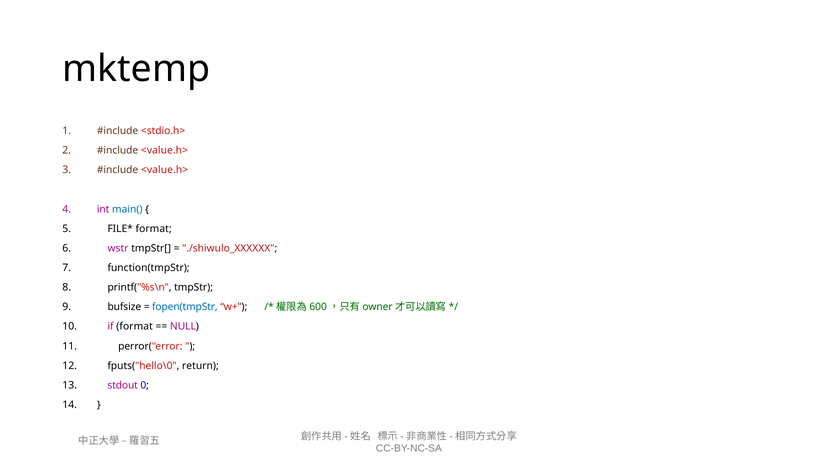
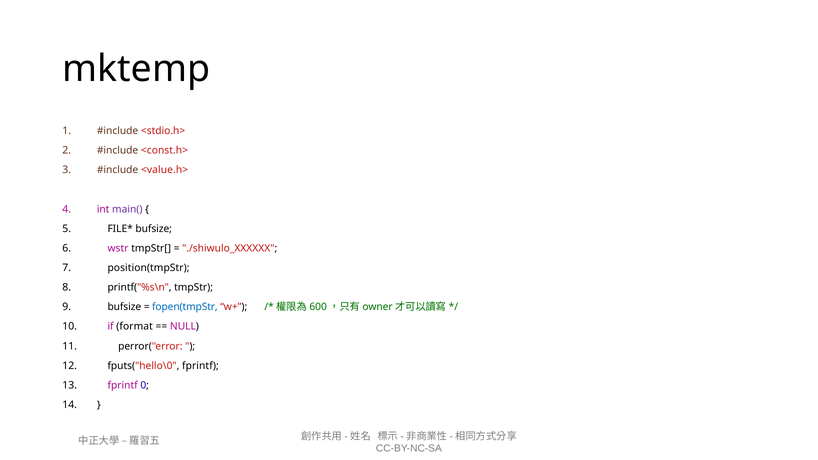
<value.h> at (164, 151): <value.h> -> <const.h>
main( colour: blue -> purple
format at (154, 229): format -> bufsize
function(tmpStr: function(tmpStr -> position(tmpStr
fputs("hello\0 return: return -> fprintf
stdout at (123, 385): stdout -> fprintf
